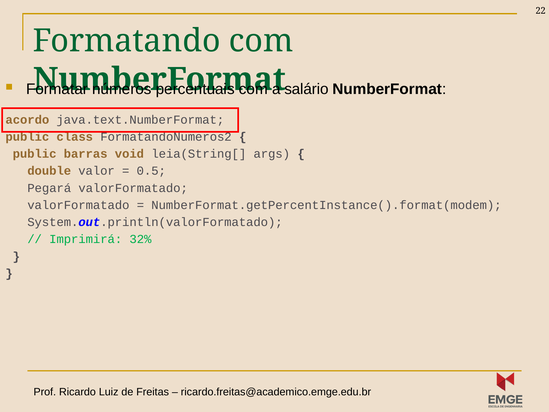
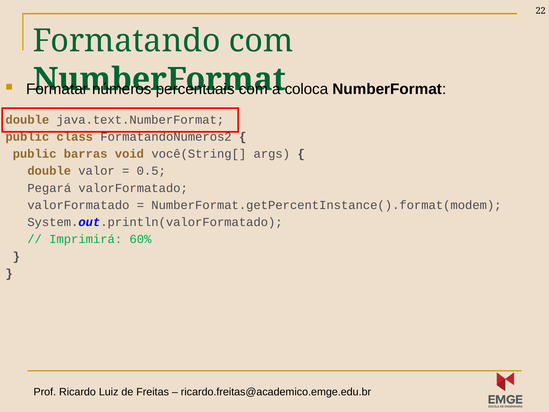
salário: salário -> coloca
acordo at (27, 120): acordo -> double
leia(String[: leia(String[ -> você(String[
32%: 32% -> 60%
